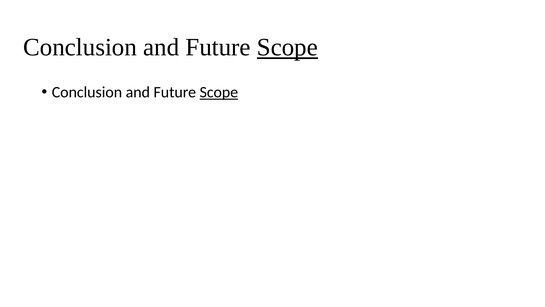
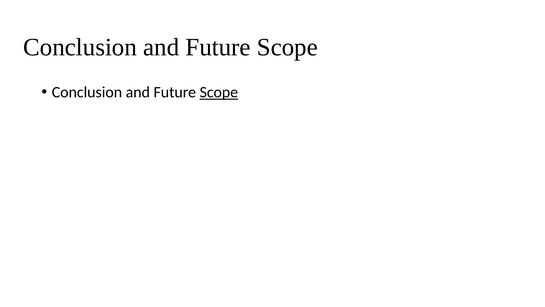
Scope at (287, 47) underline: present -> none
